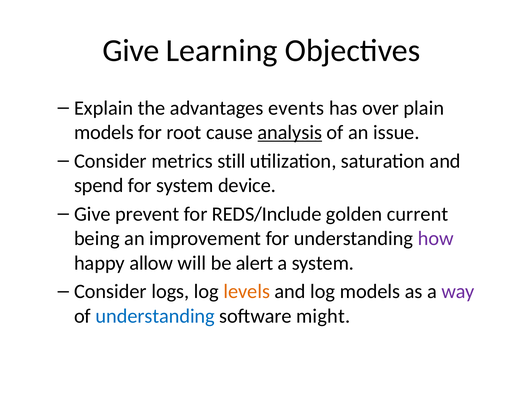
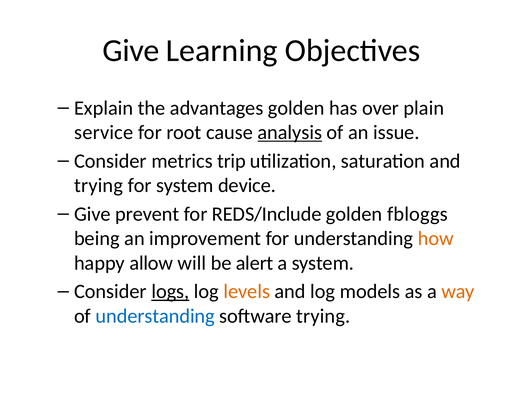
advantages events: events -> golden
models at (104, 132): models -> service
still: still -> trip
spend at (99, 185): spend -> trying
current: current -> fbloggs
how colour: purple -> orange
logs underline: none -> present
way colour: purple -> orange
software might: might -> trying
